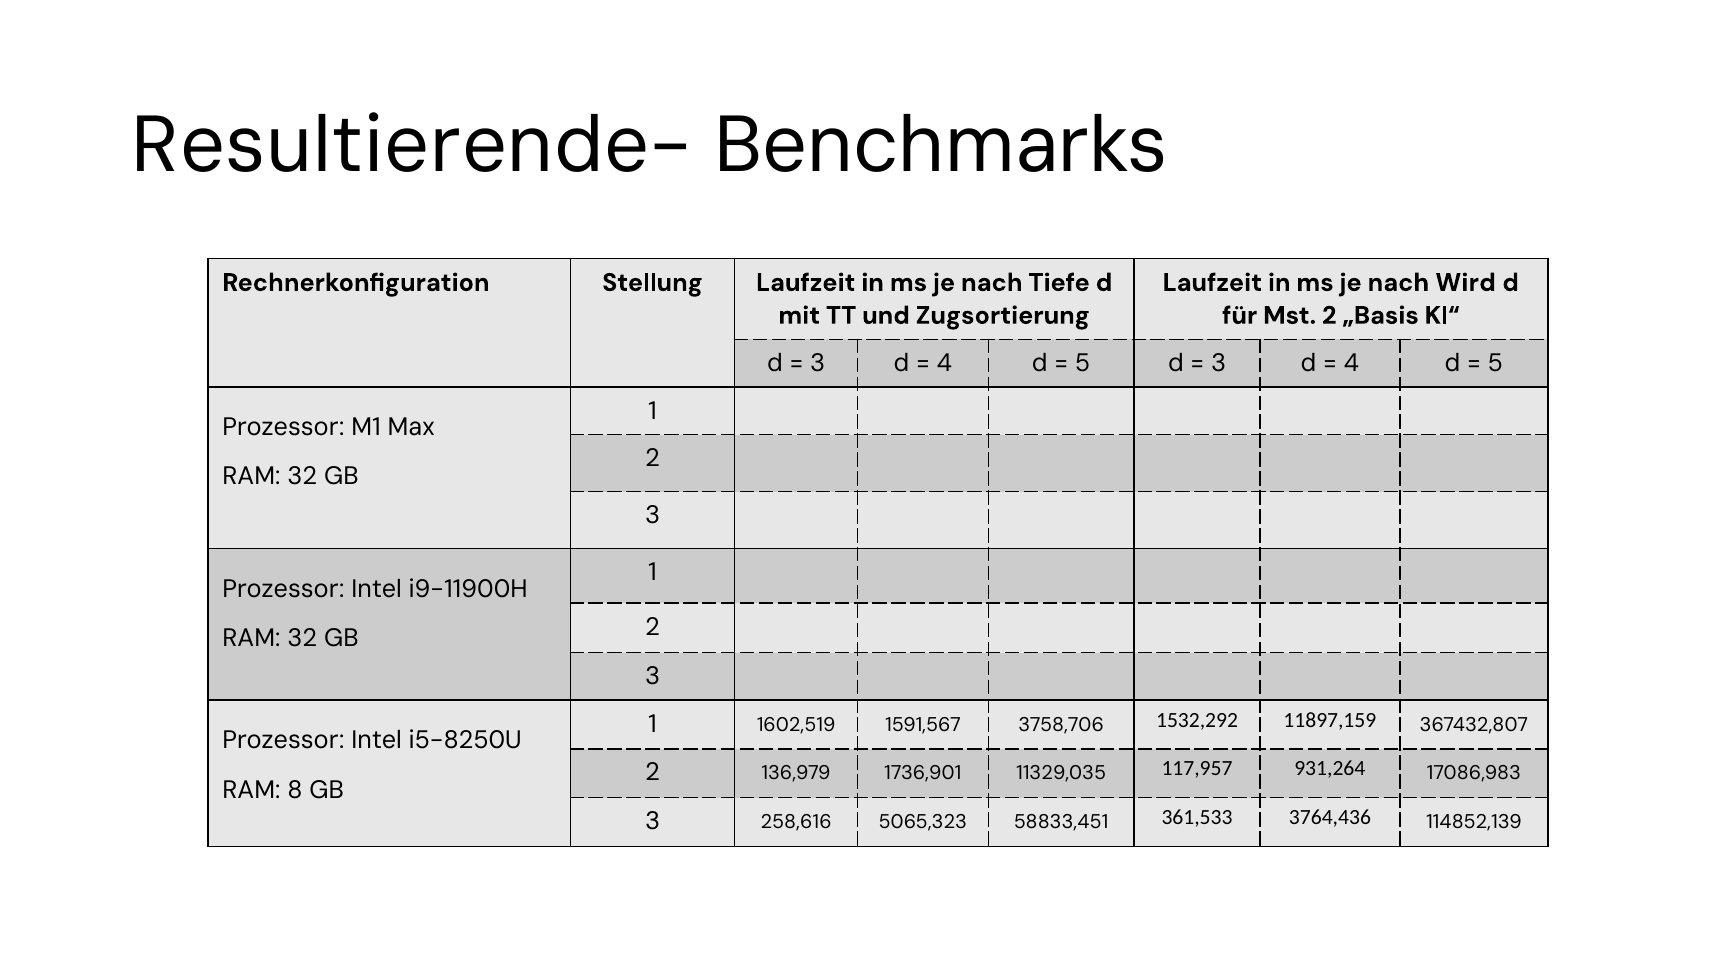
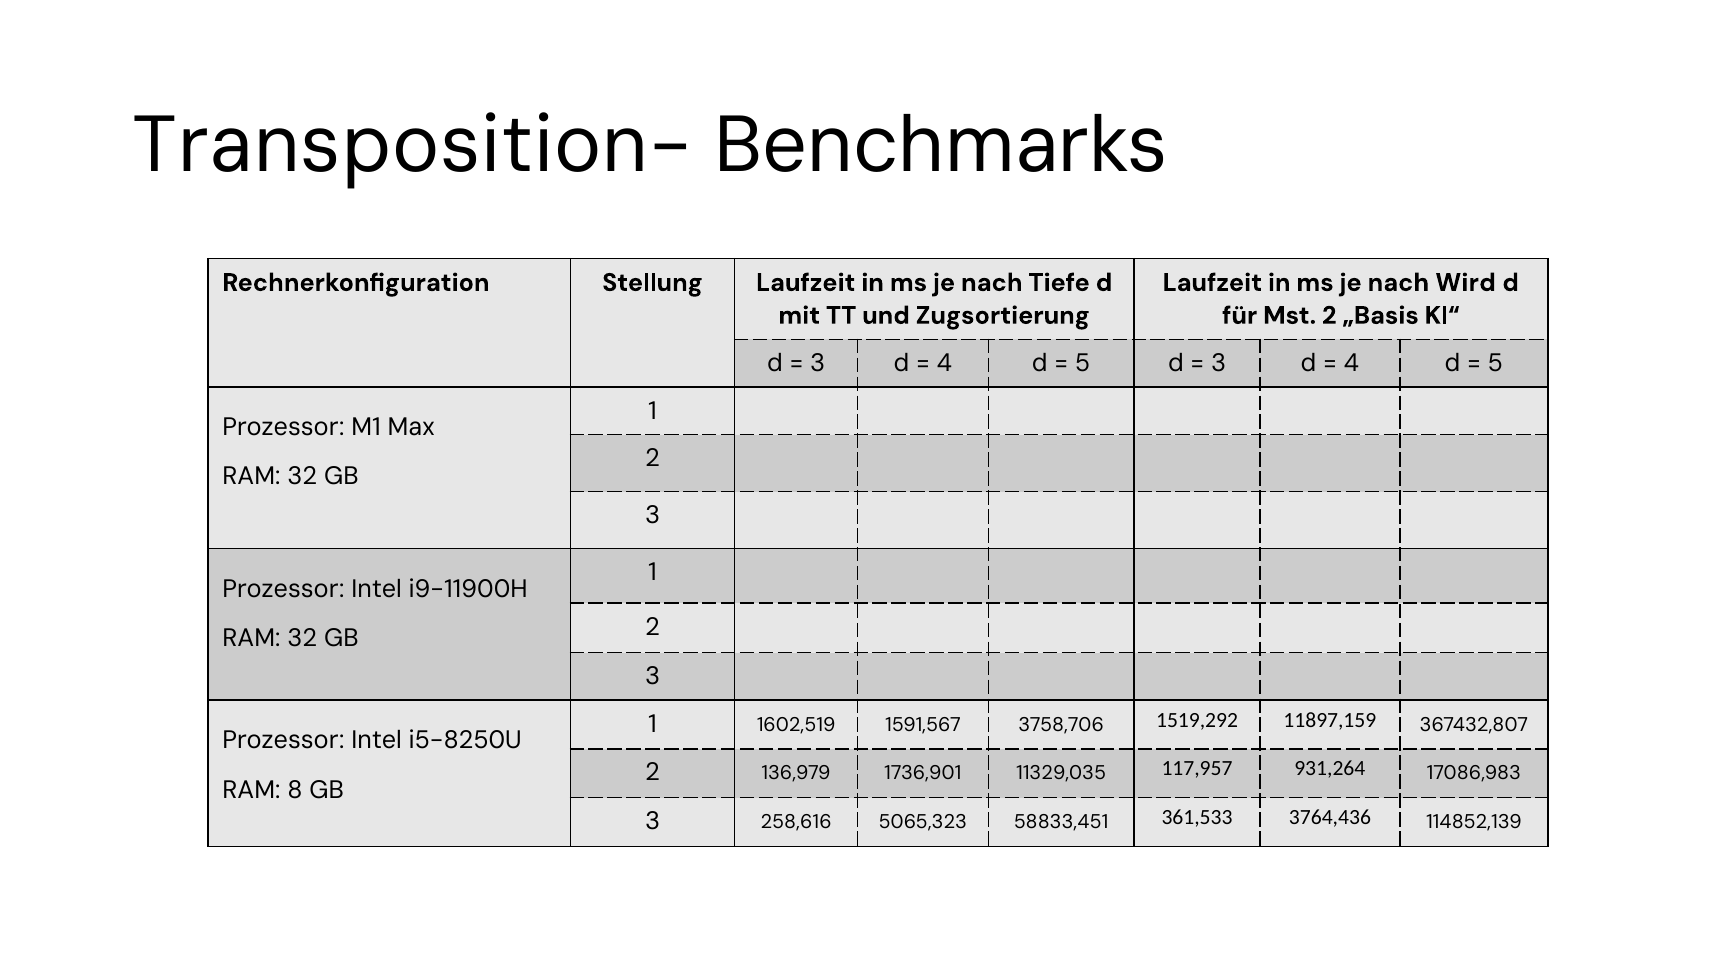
Resultierende-: Resultierende- -> Transposition-
1532,292: 1532,292 -> 1519,292
